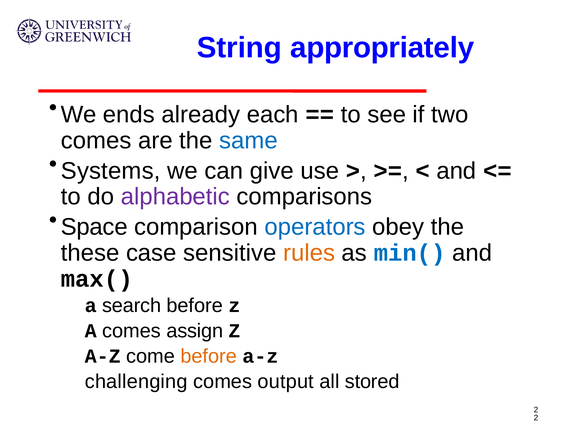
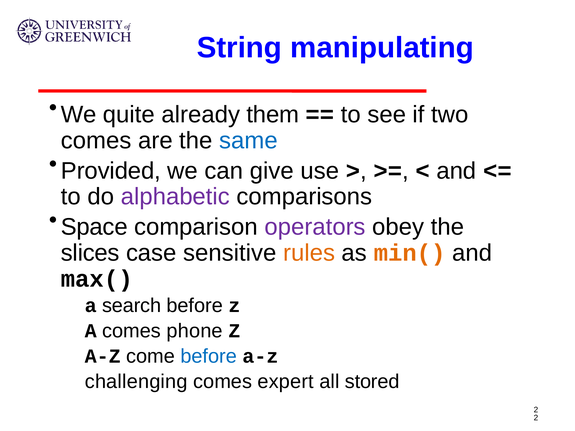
appropriately: appropriately -> manipulating
ends: ends -> quite
each: each -> them
Systems: Systems -> Provided
operators colour: blue -> purple
these: these -> slices
min( colour: blue -> orange
assign: assign -> phone
before at (209, 356) colour: orange -> blue
output: output -> expert
